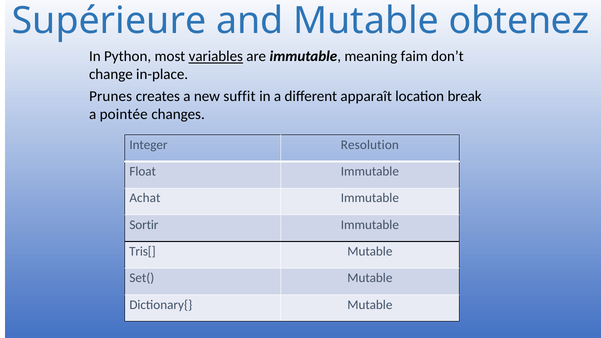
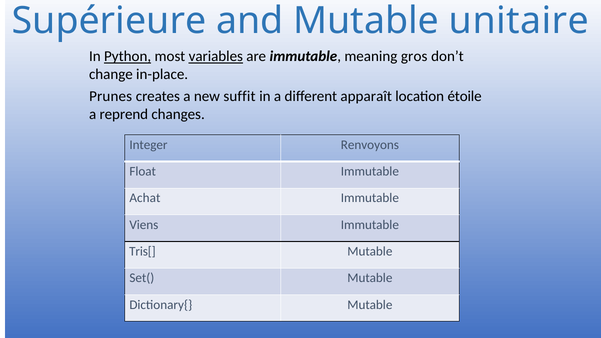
obtenez: obtenez -> unitaire
Python underline: none -> present
faim: faim -> gros
break: break -> étoile
pointée: pointée -> reprend
Resolution: Resolution -> Renvoyons
Sortir: Sortir -> Viens
